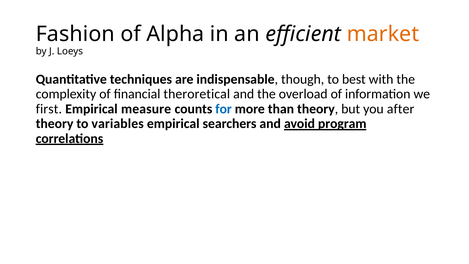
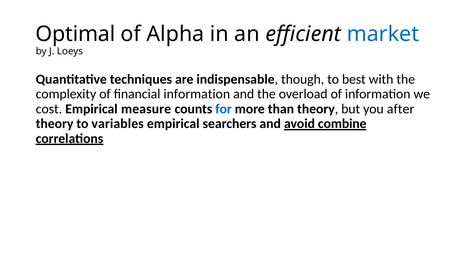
Fashion: Fashion -> Optimal
market colour: orange -> blue
financial theroretical: theroretical -> information
first: first -> cost
program: program -> combine
